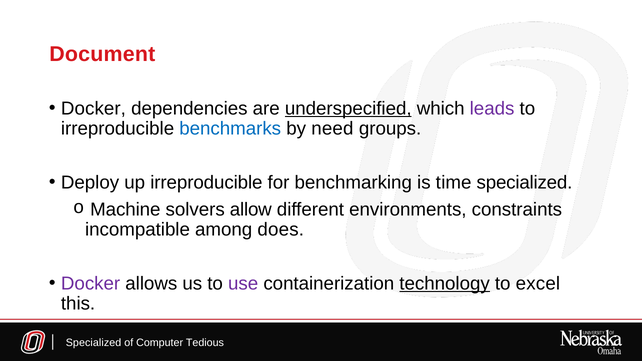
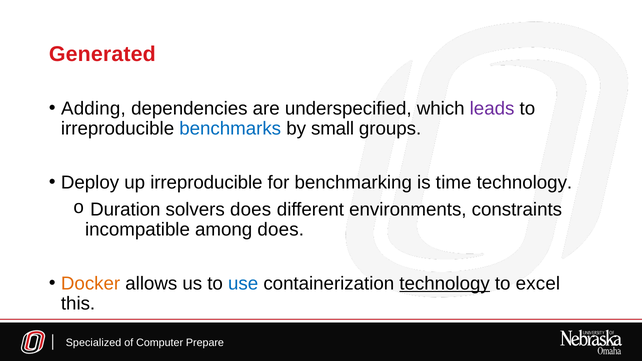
Document: Document -> Generated
Docker at (93, 109): Docker -> Adding
underspecified underline: present -> none
need: need -> small
time specialized: specialized -> technology
Machine: Machine -> Duration
solvers allow: allow -> does
Docker at (91, 284) colour: purple -> orange
use colour: purple -> blue
Tedious: Tedious -> Prepare
